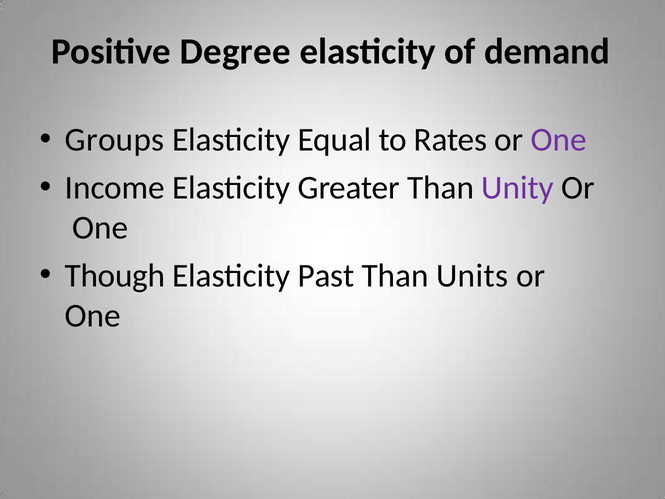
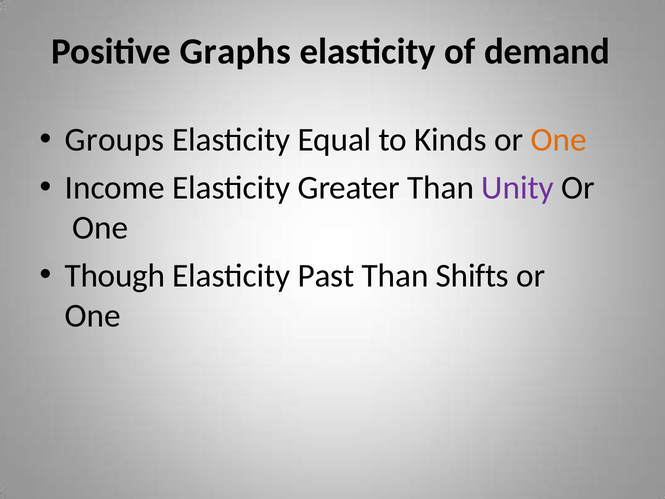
Degree: Degree -> Graphs
Rates: Rates -> Kinds
One at (559, 140) colour: purple -> orange
Units: Units -> Shifts
